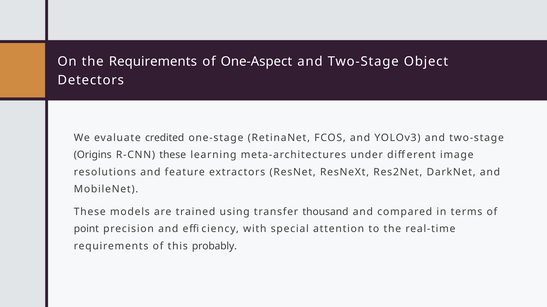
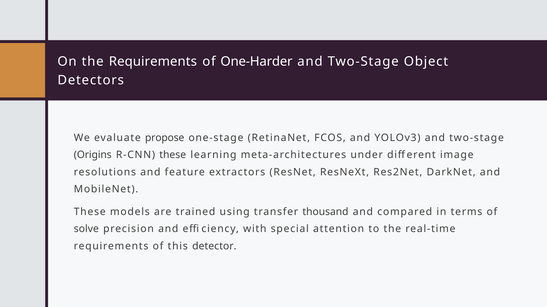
One-Aspect: One-Aspect -> One-Harder
credited: credited -> propose
point: point -> solve
probably: probably -> detector
